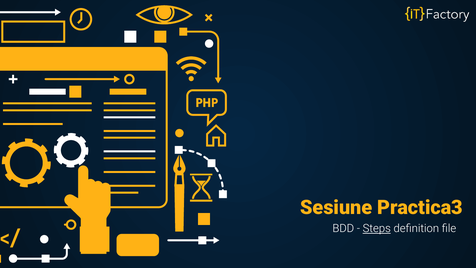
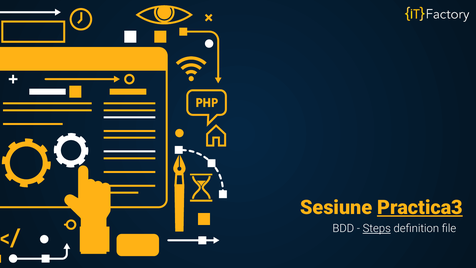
Practica3 underline: none -> present
